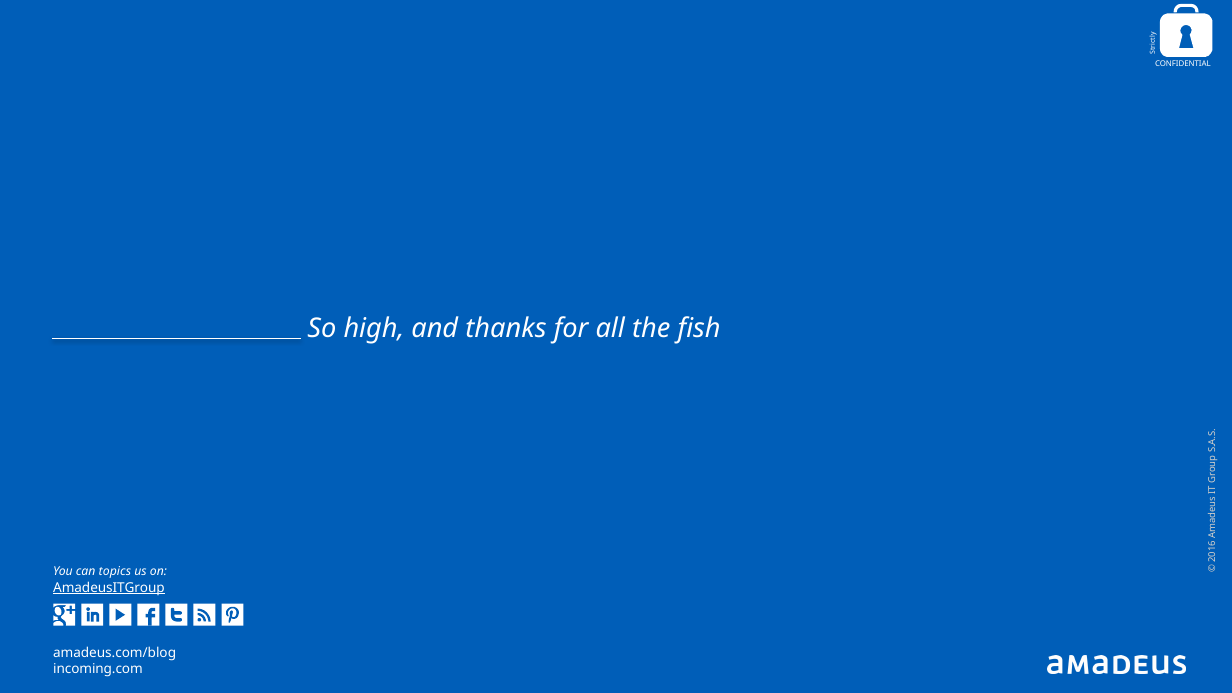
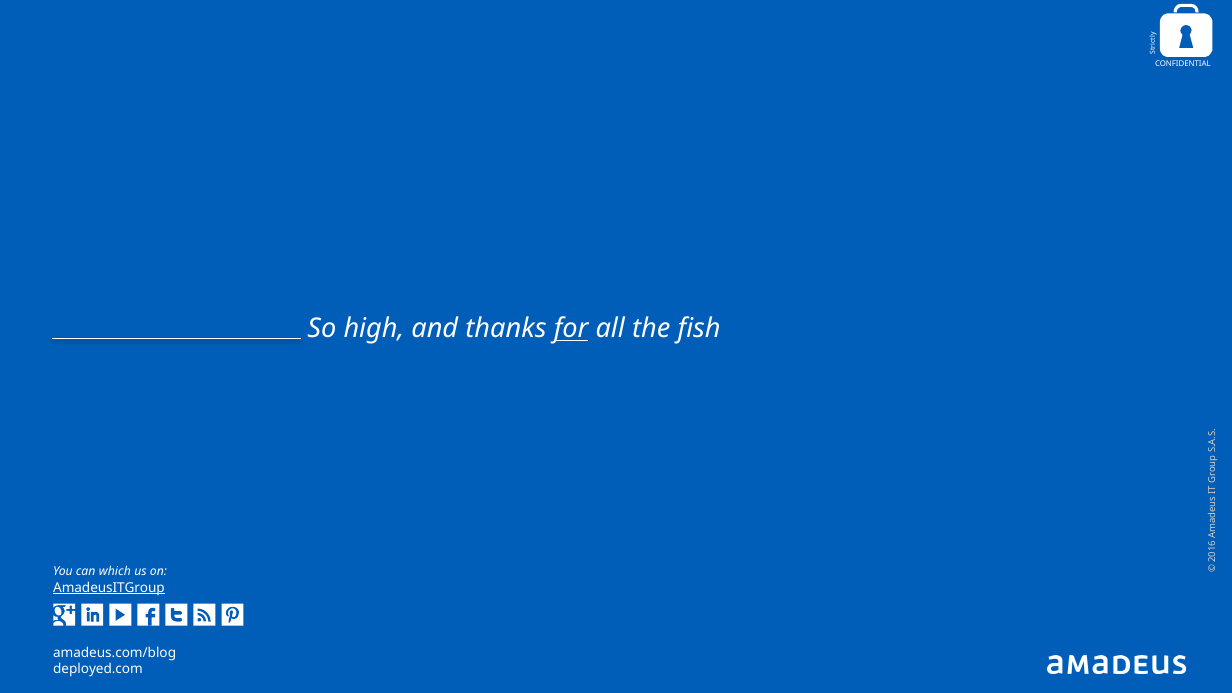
for underline: none -> present
topics: topics -> which
incoming.com: incoming.com -> deployed.com
